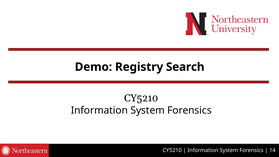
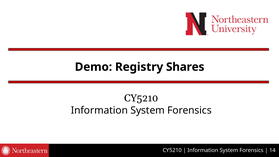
Search: Search -> Shares
